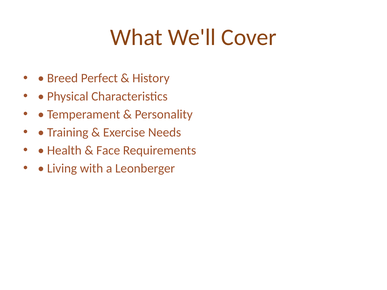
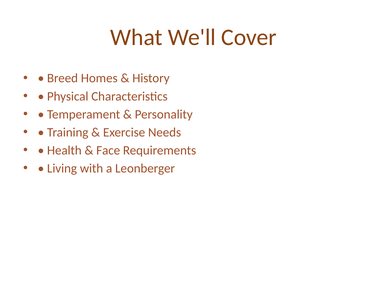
Perfect: Perfect -> Homes
